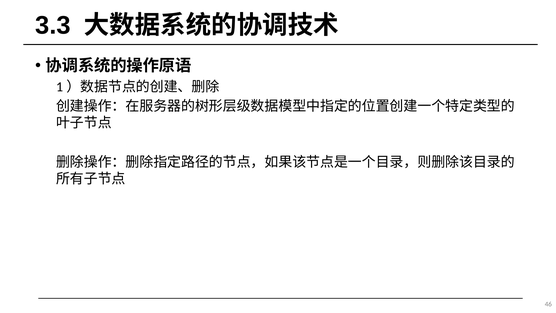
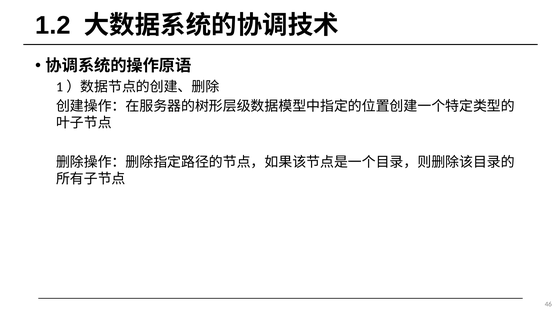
3.3: 3.3 -> 1.2
